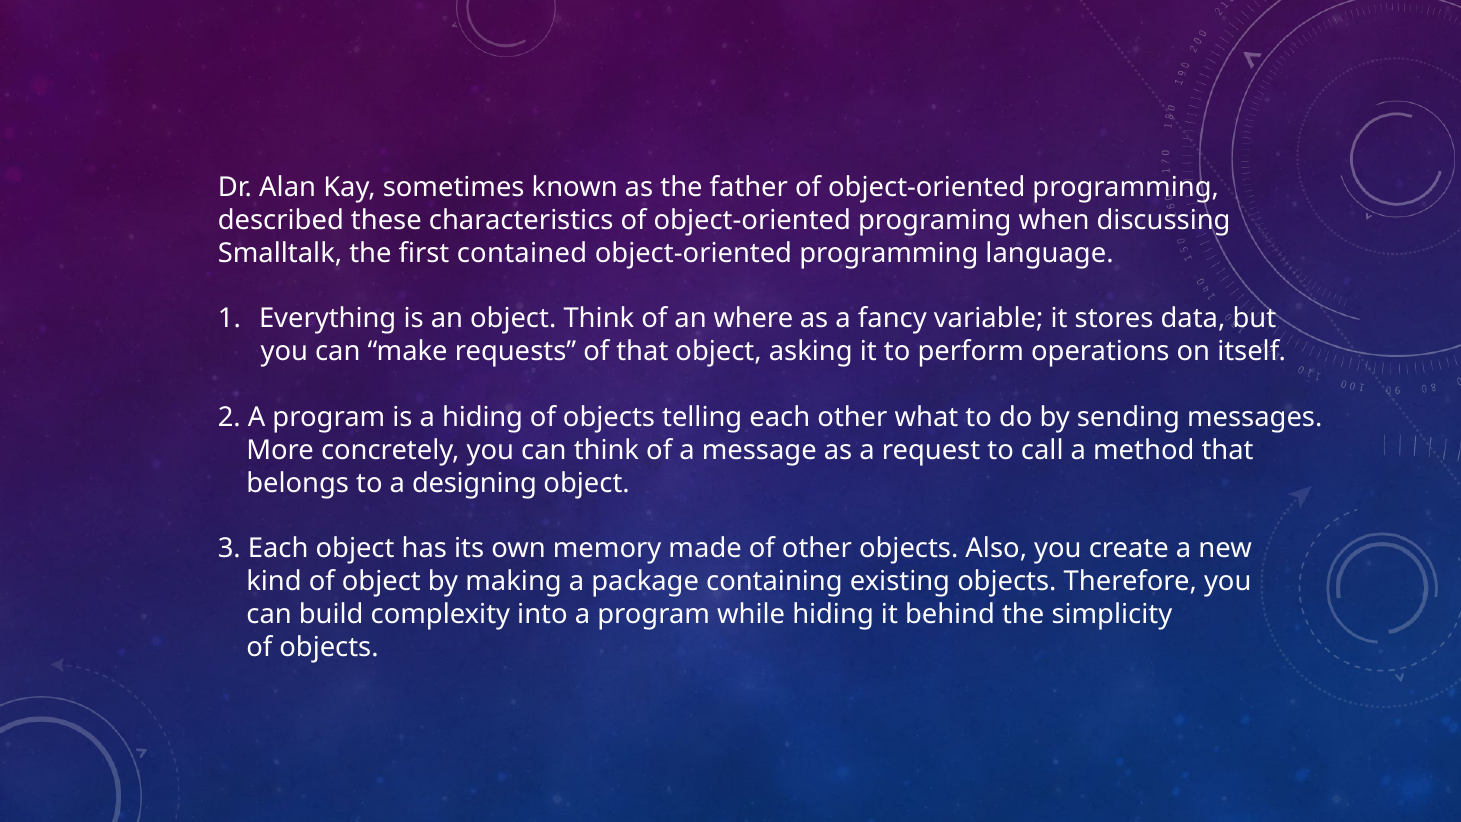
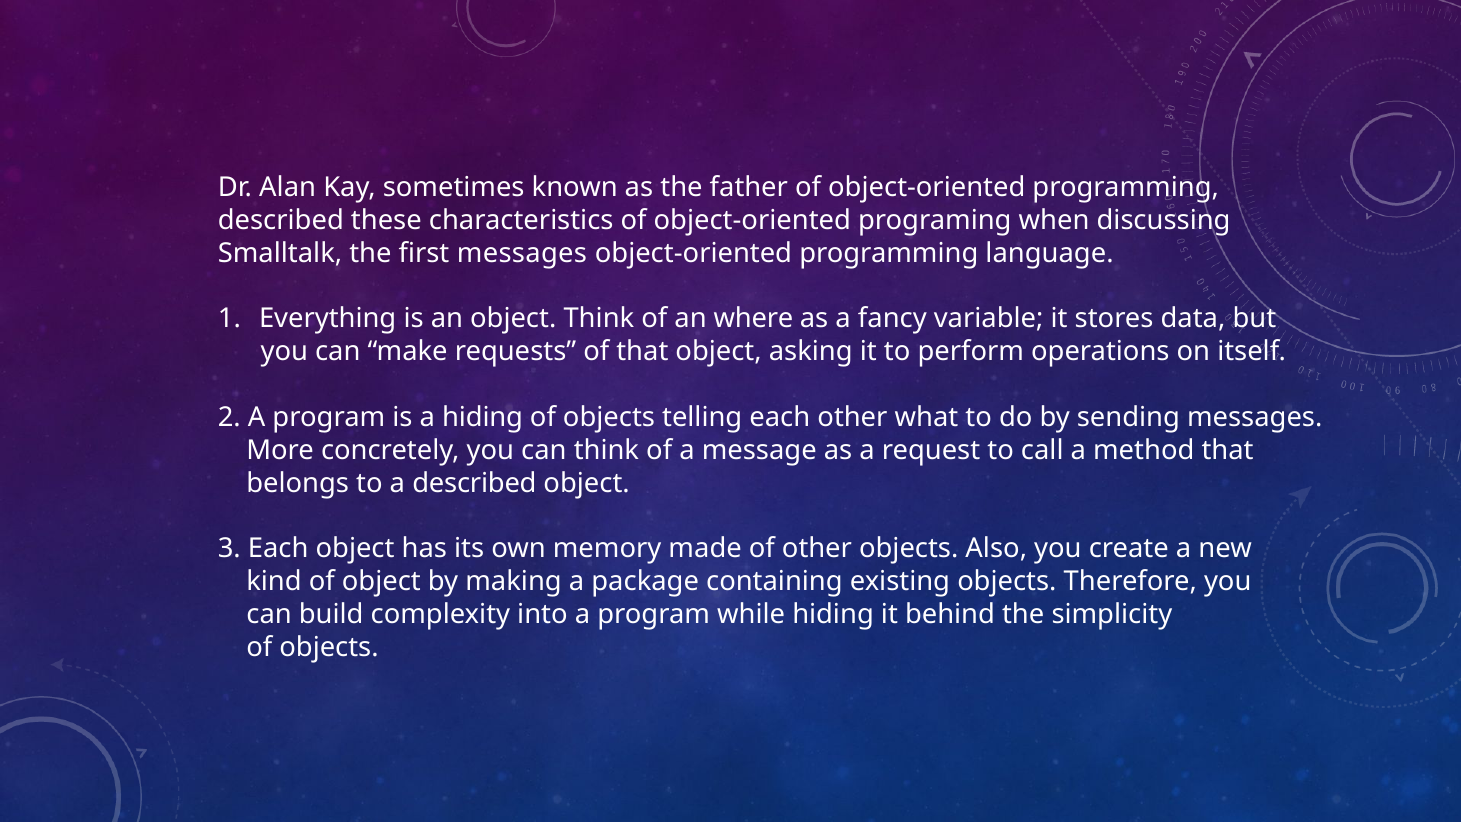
first contained: contained -> messages
a designing: designing -> described
